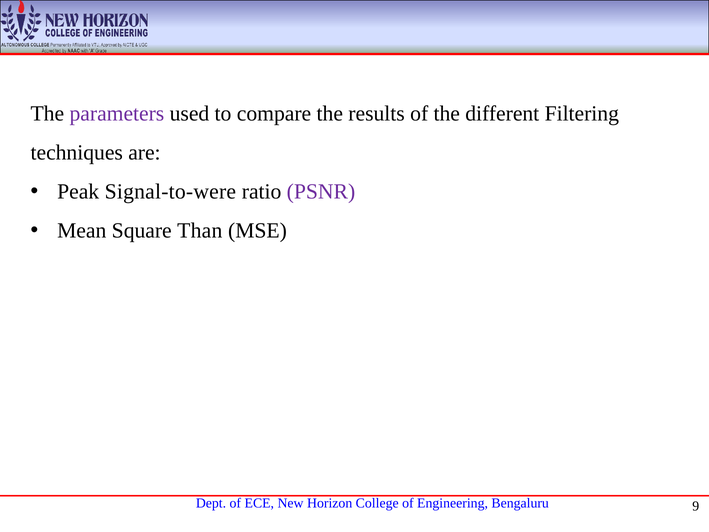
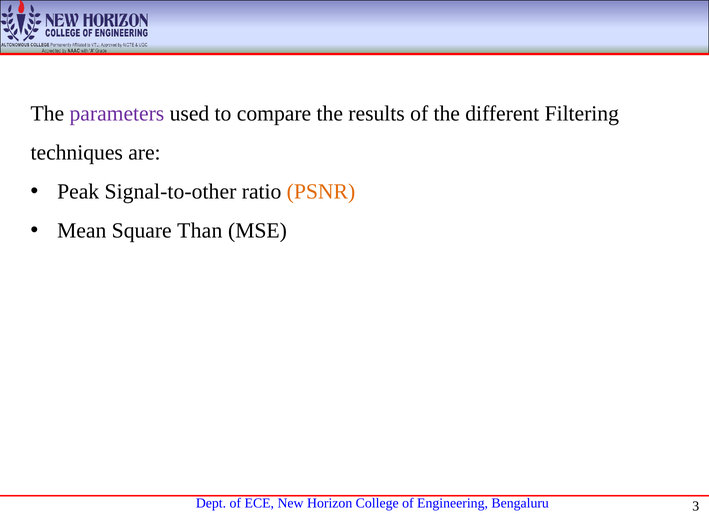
Signal-to-were: Signal-to-were -> Signal-to-other
PSNR colour: purple -> orange
9: 9 -> 3
